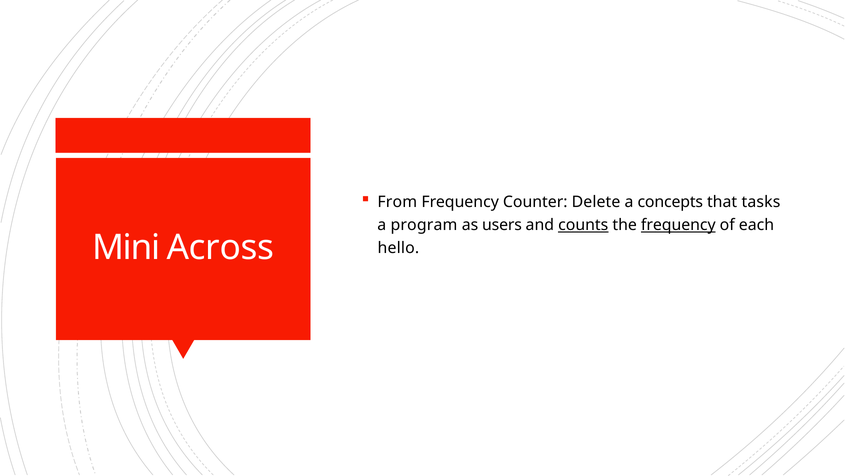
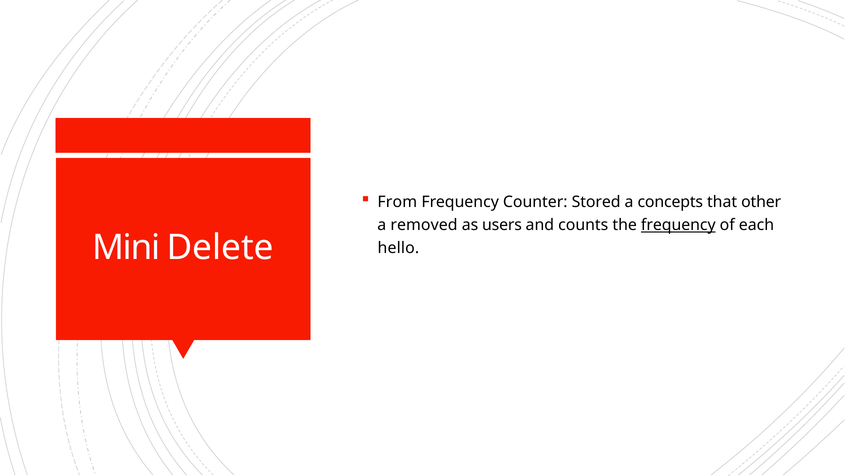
Delete: Delete -> Stored
tasks: tasks -> other
program: program -> removed
counts underline: present -> none
Across: Across -> Delete
